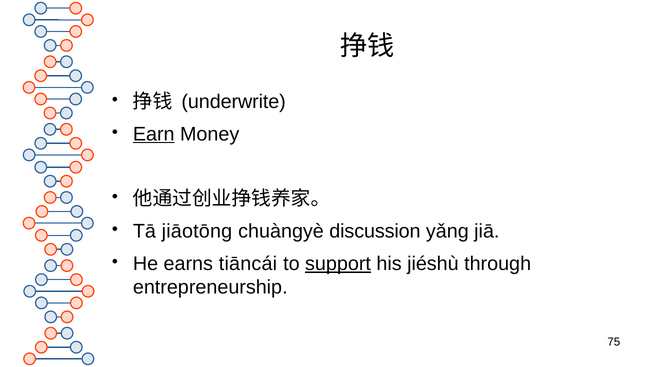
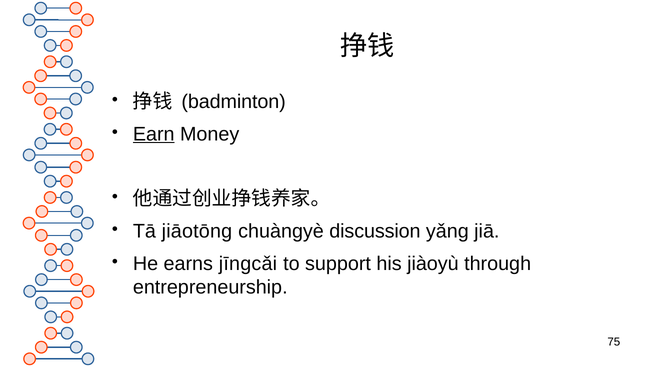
underwrite: underwrite -> badminton
tiāncái: tiāncái -> jīngcǎi
support underline: present -> none
jiéshù: jiéshù -> jiàoyù
